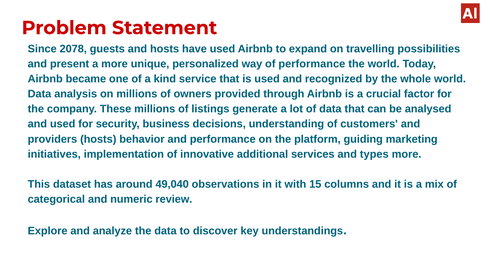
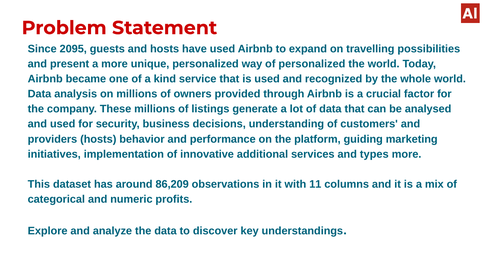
2078: 2078 -> 2095
of performance: performance -> personalized
49,040: 49,040 -> 86,209
15: 15 -> 11
review: review -> profits
